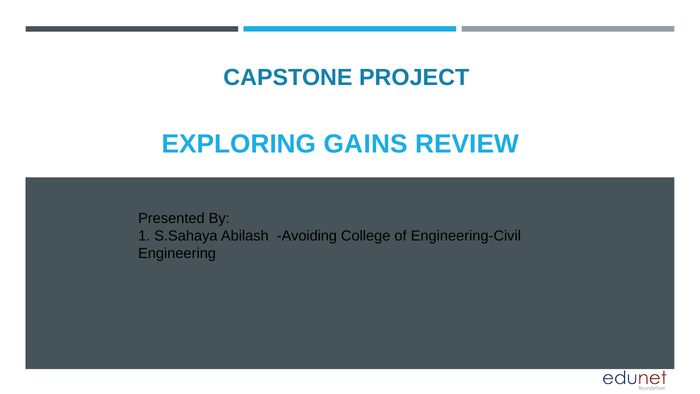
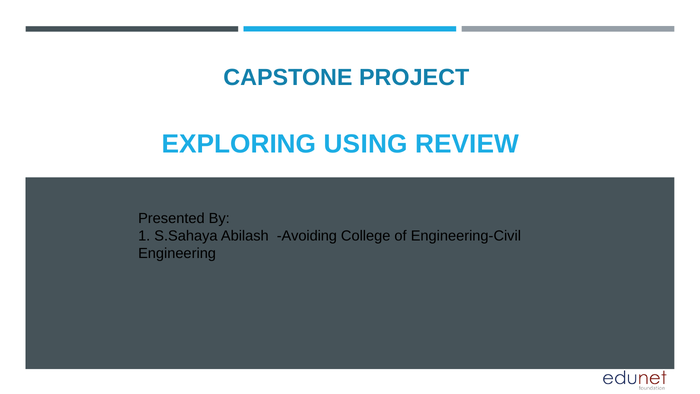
GAINS: GAINS -> USING
